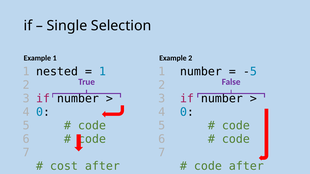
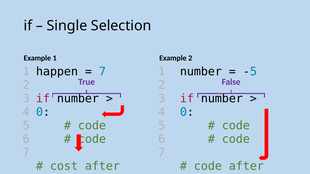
nested: nested -> happen
1 at (102, 72): 1 -> 7
